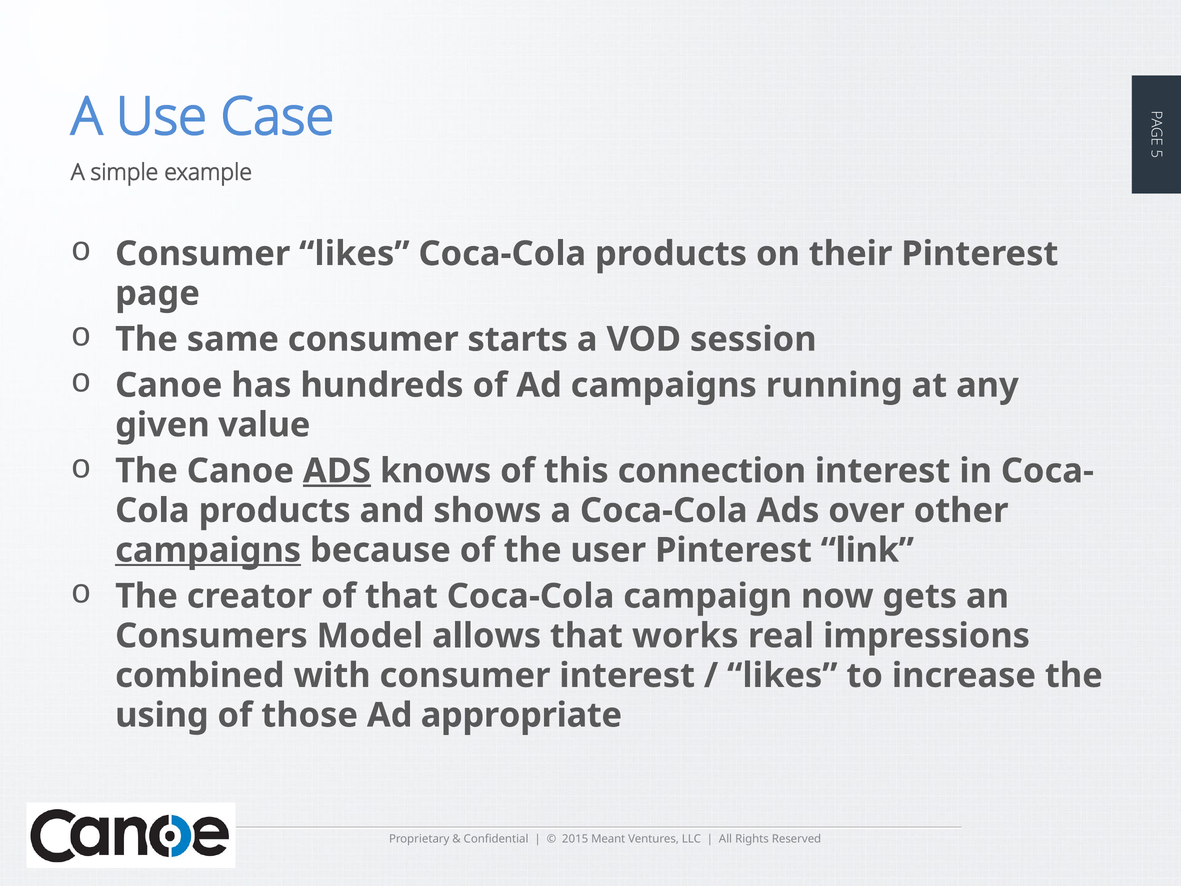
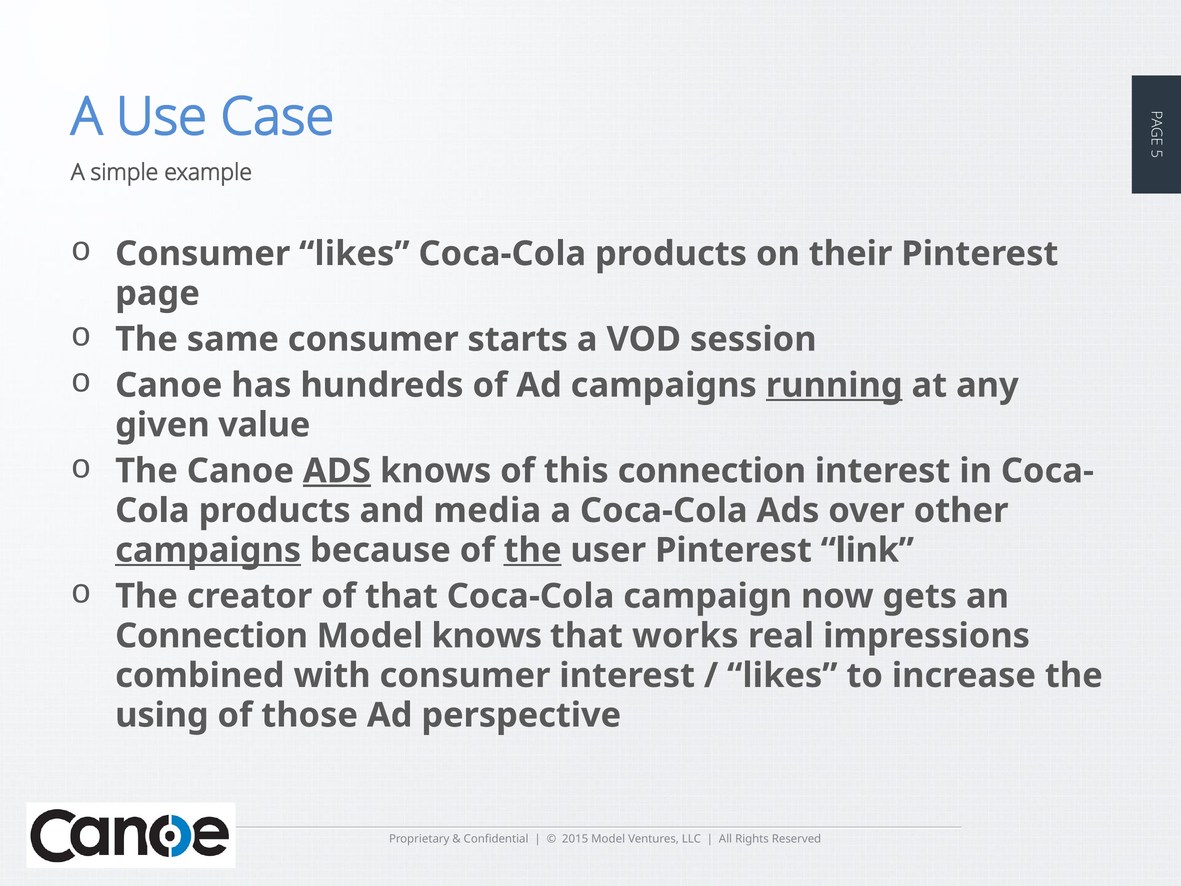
running underline: none -> present
shows: shows -> media
the at (533, 550) underline: none -> present
Consumers at (211, 636): Consumers -> Connection
Model allows: allows -> knows
appropriate: appropriate -> perspective
Meant at (608, 839): Meant -> Model
